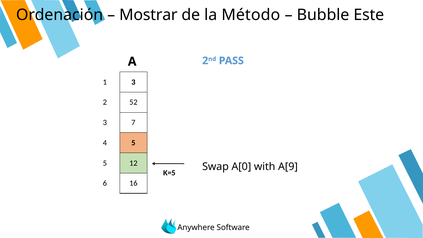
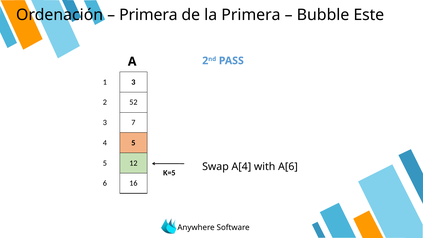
Mostrar at (148, 15): Mostrar -> Primera
la Método: Método -> Primera
A[0: A[0 -> A[4
A[9: A[9 -> A[6
